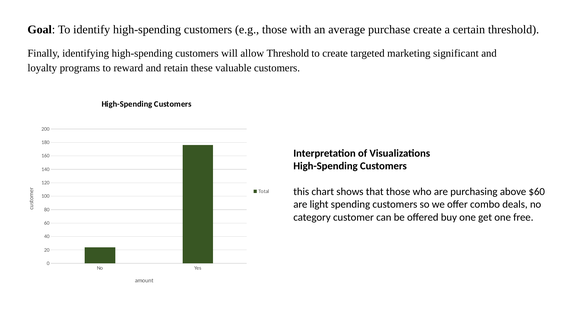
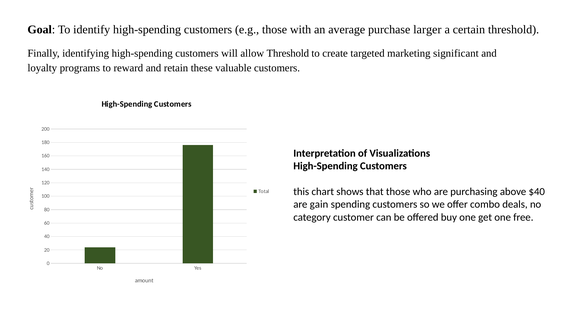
purchase create: create -> larger
$60: $60 -> $40
light: light -> gain
